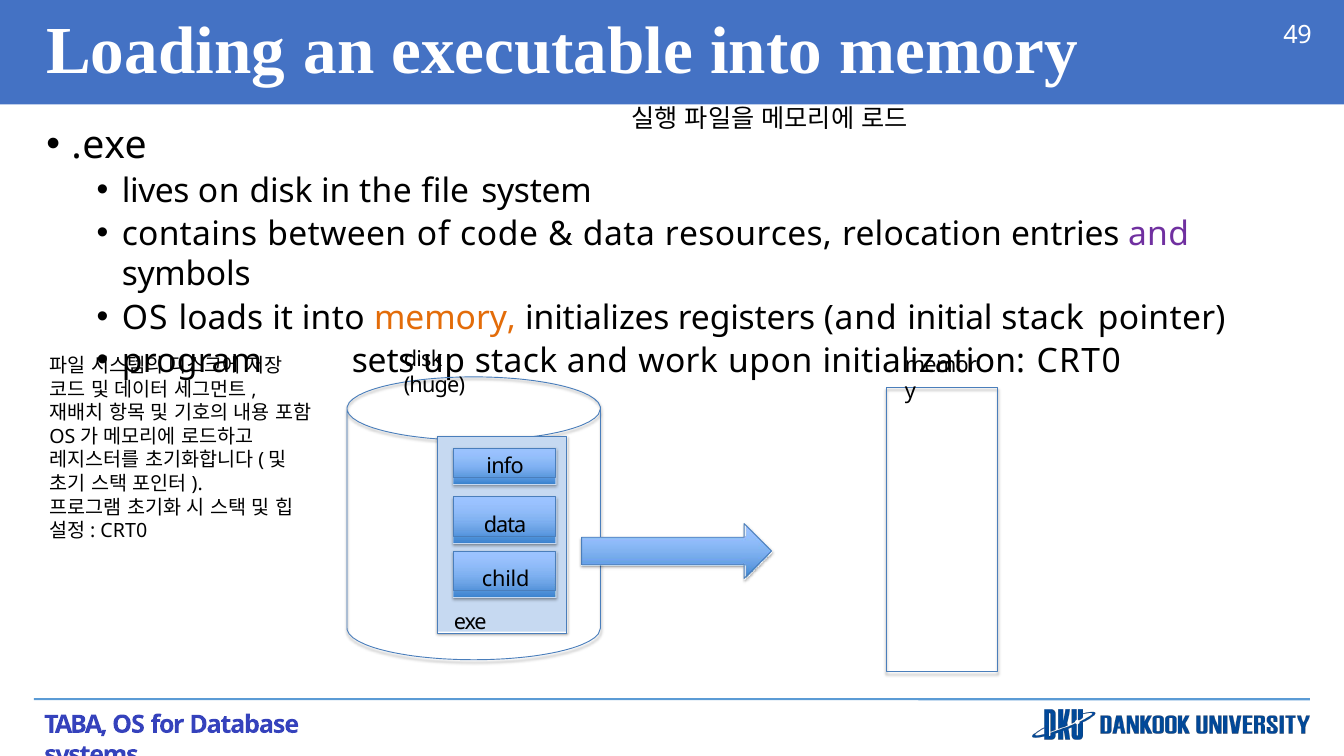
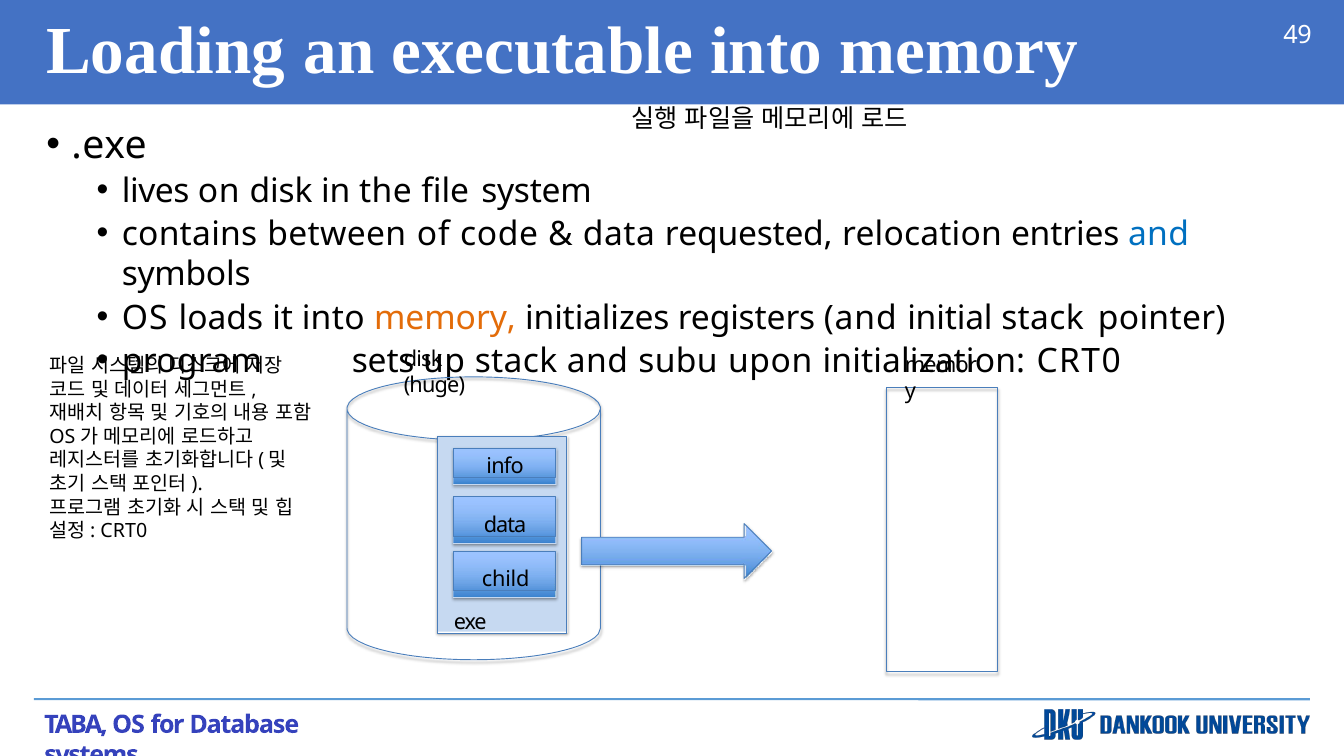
resources: resources -> requested
and at (1158, 235) colour: purple -> blue
work: work -> subu
